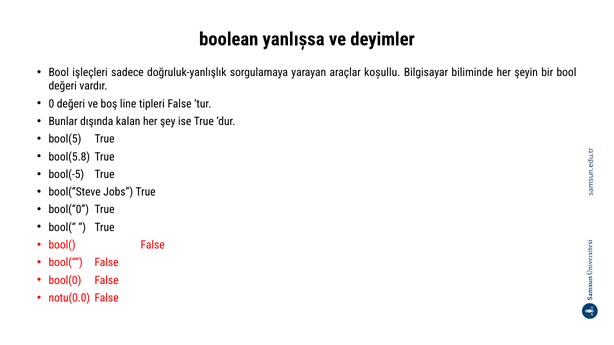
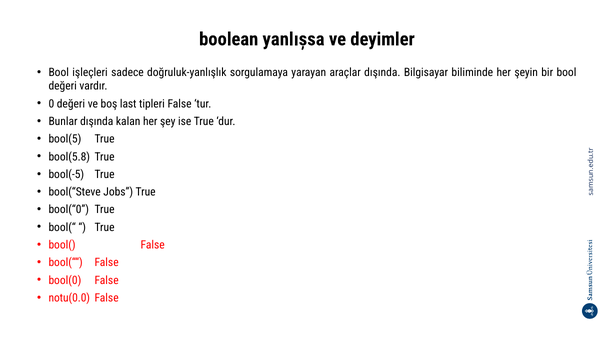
araçlar koșullu: koșullu -> dışında
line: line -> last
